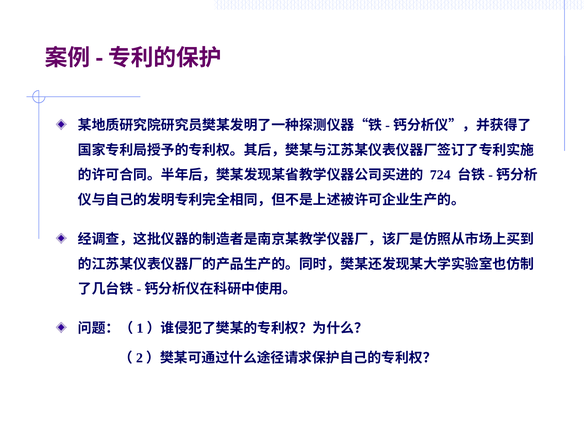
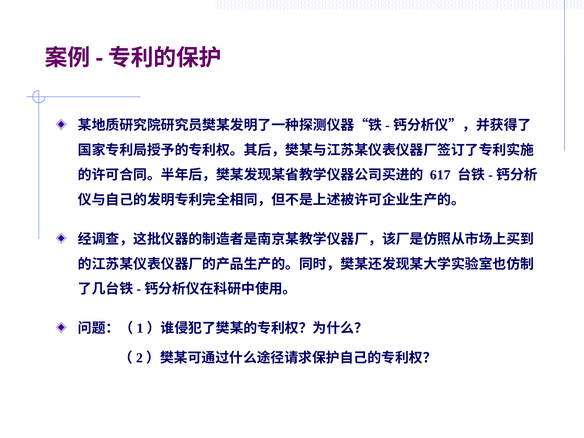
724: 724 -> 617
